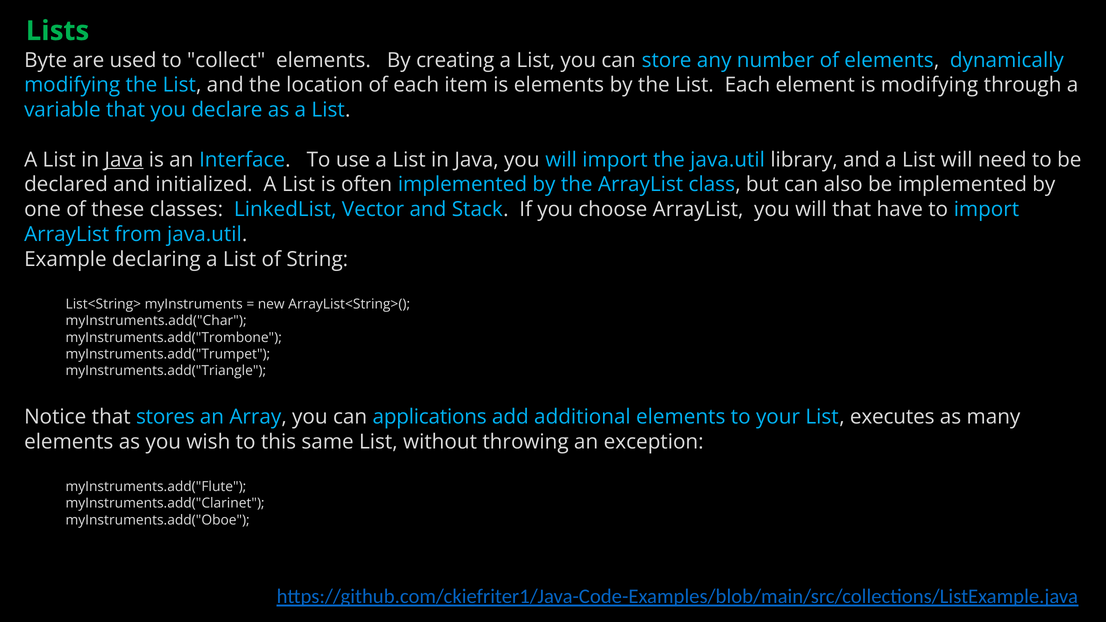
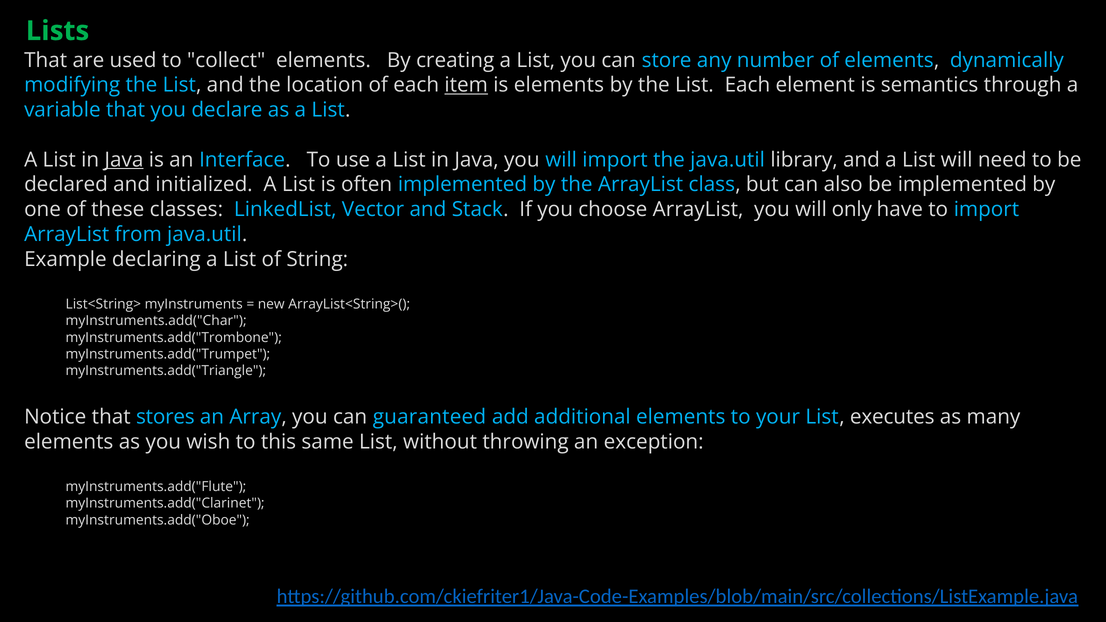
Byte at (46, 60): Byte -> That
item underline: none -> present
is modifying: modifying -> semantics
will that: that -> only
applications: applications -> guaranteed
